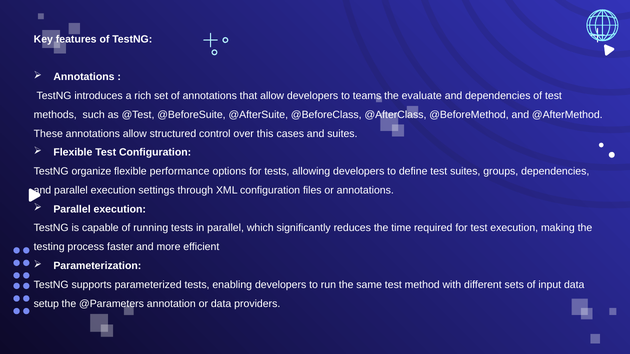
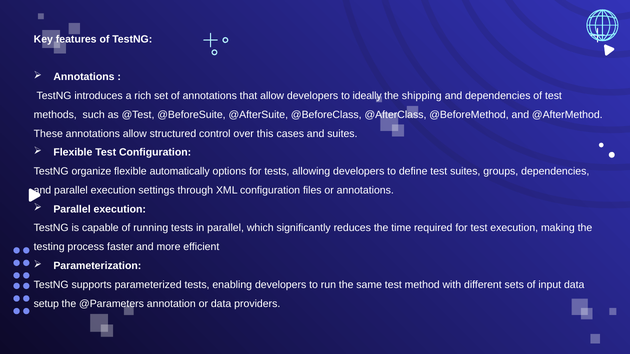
teams: teams -> ideally
evaluate: evaluate -> shipping
performance: performance -> automatically
